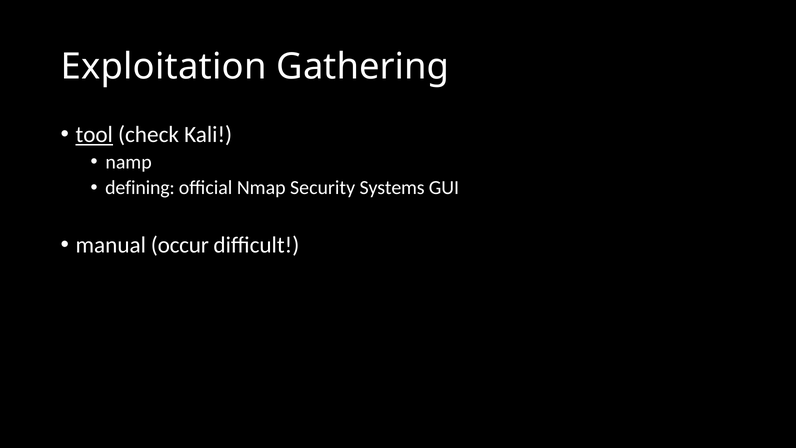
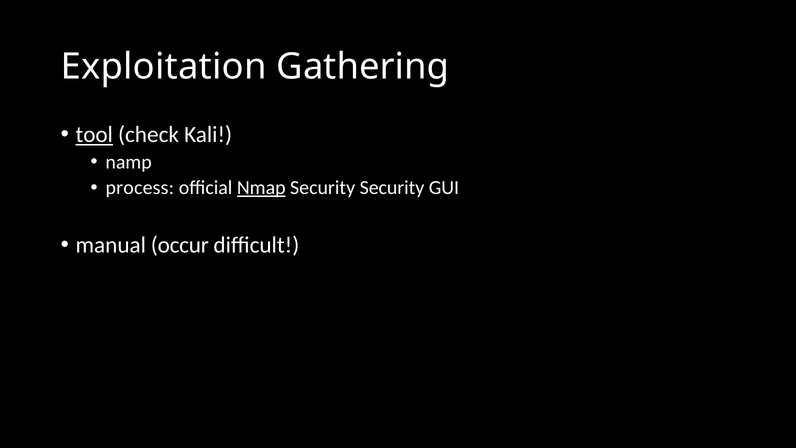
defining: defining -> process
Nmap underline: none -> present
Security Systems: Systems -> Security
